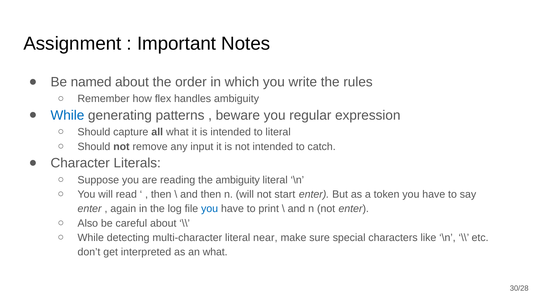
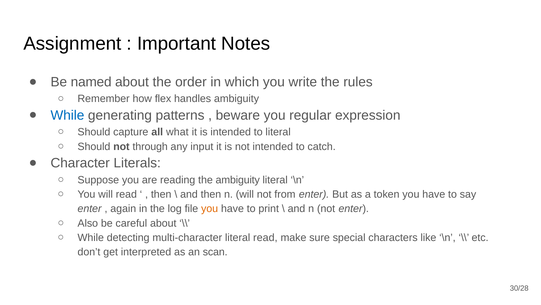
remove: remove -> through
start: start -> from
you at (210, 208) colour: blue -> orange
literal near: near -> read
an what: what -> scan
